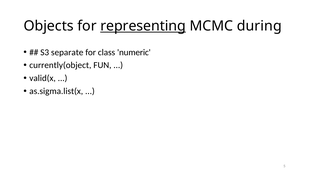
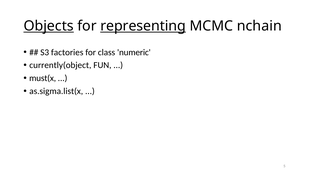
Objects underline: none -> present
during: during -> nchain
separate: separate -> factories
valid(x: valid(x -> must(x
